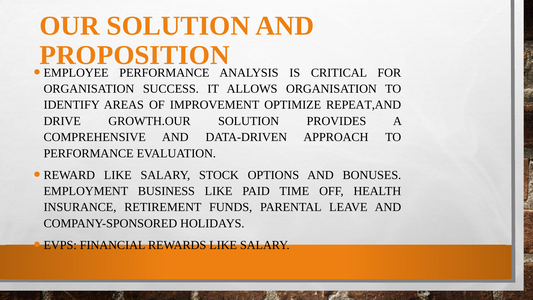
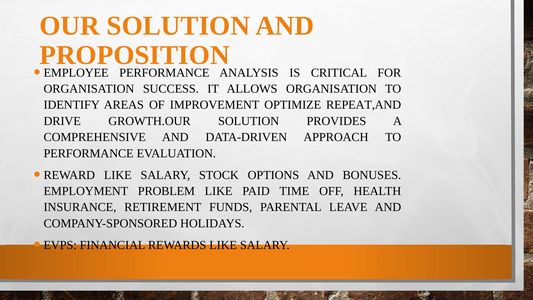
BUSINESS: BUSINESS -> PROBLEM
